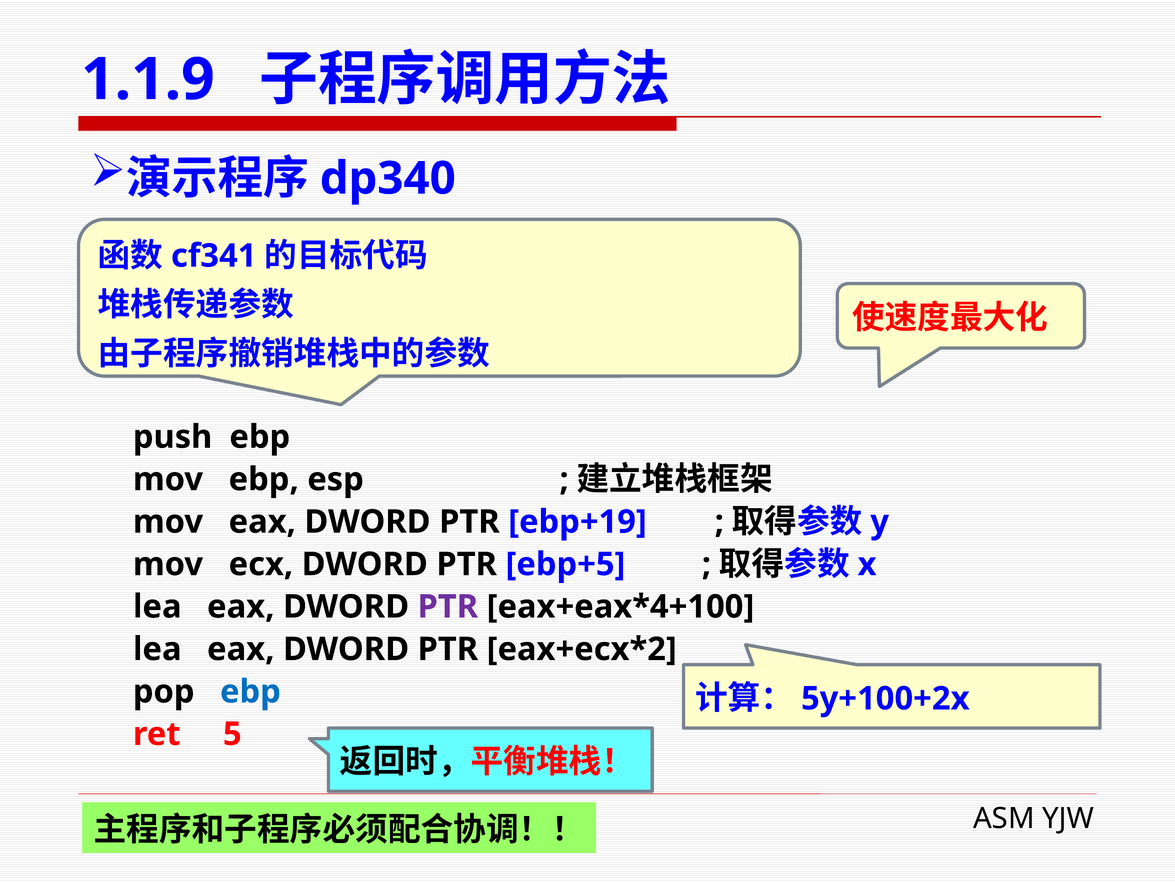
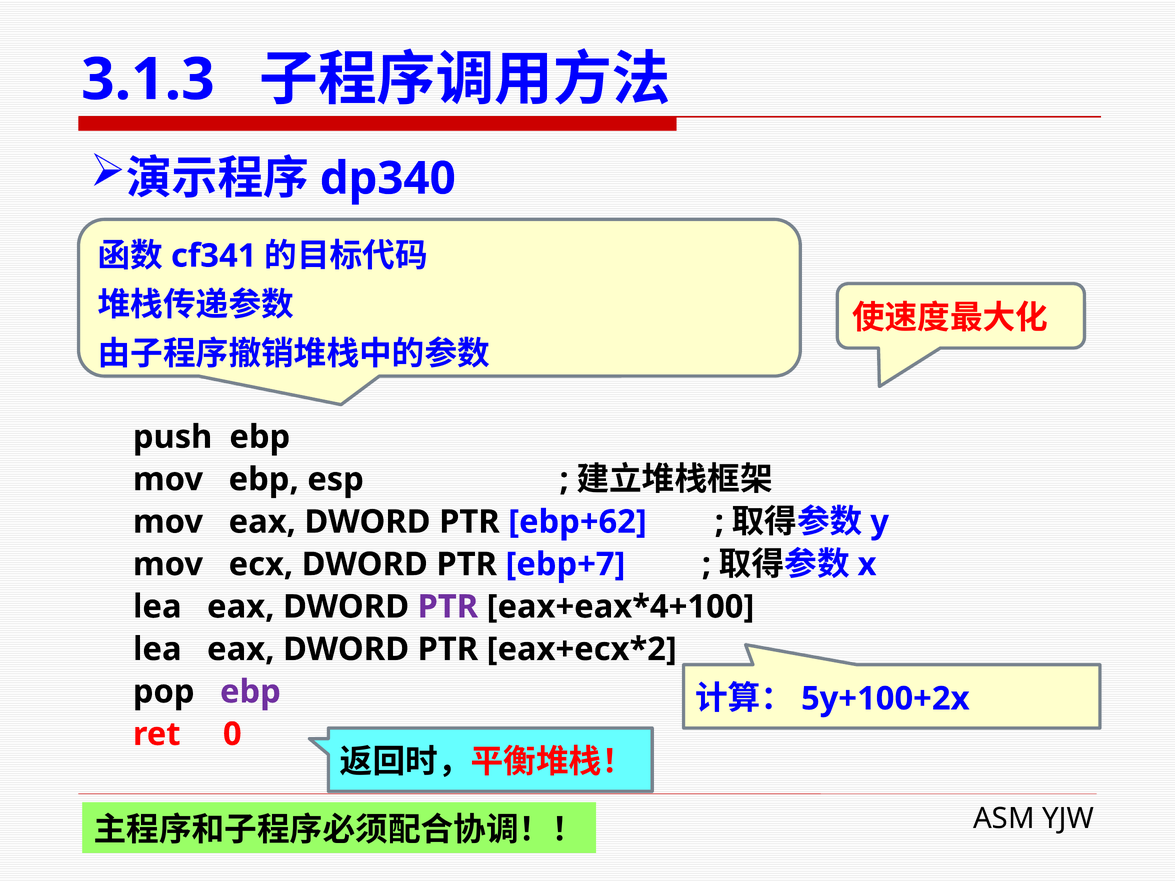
1.1.9: 1.1.9 -> 3.1.3
ebp+19: ebp+19 -> ebp+62
ebp+5: ebp+5 -> ebp+7
ebp at (250, 691) colour: blue -> purple
5: 5 -> 0
